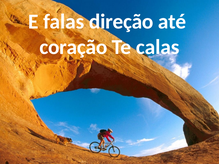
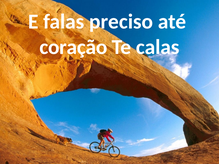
direção: direção -> preciso
